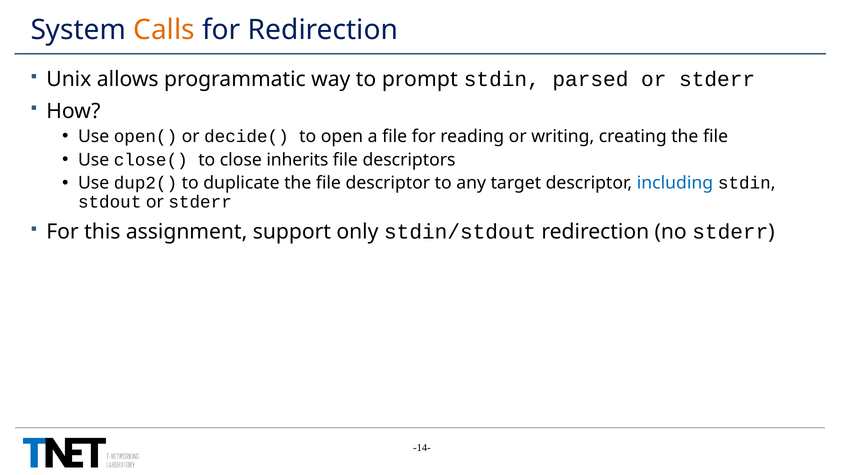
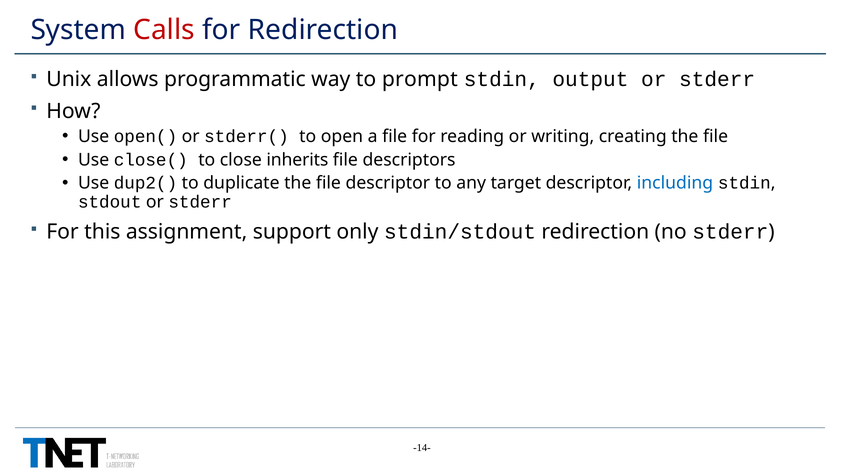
Calls colour: orange -> red
parsed: parsed -> output
decide(: decide( -> stderr(
